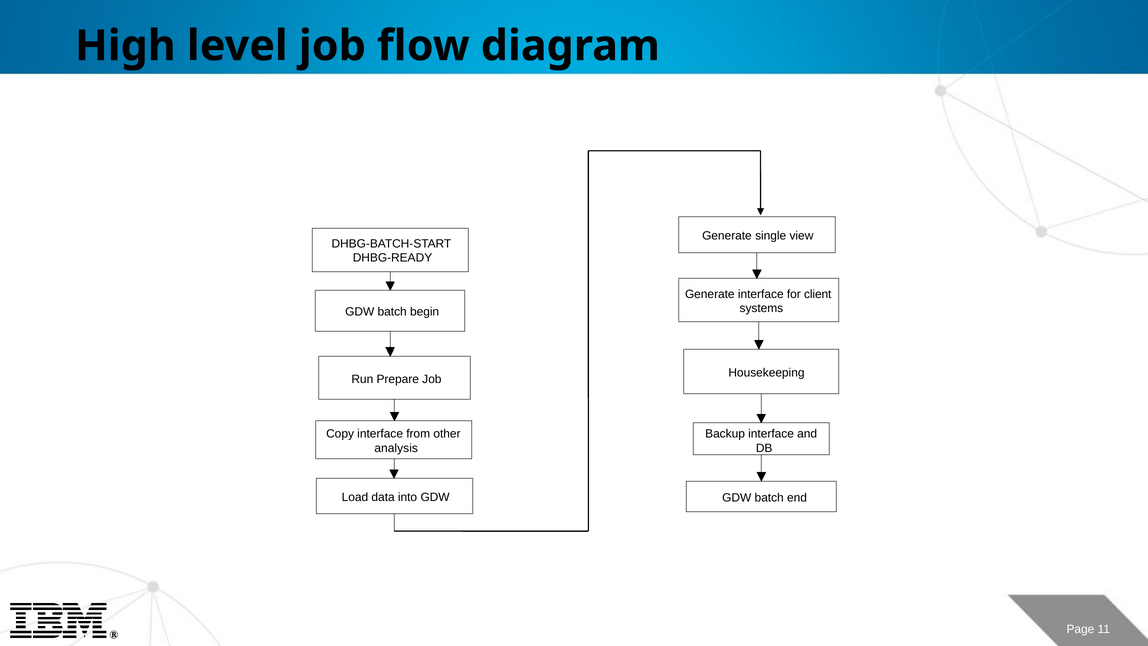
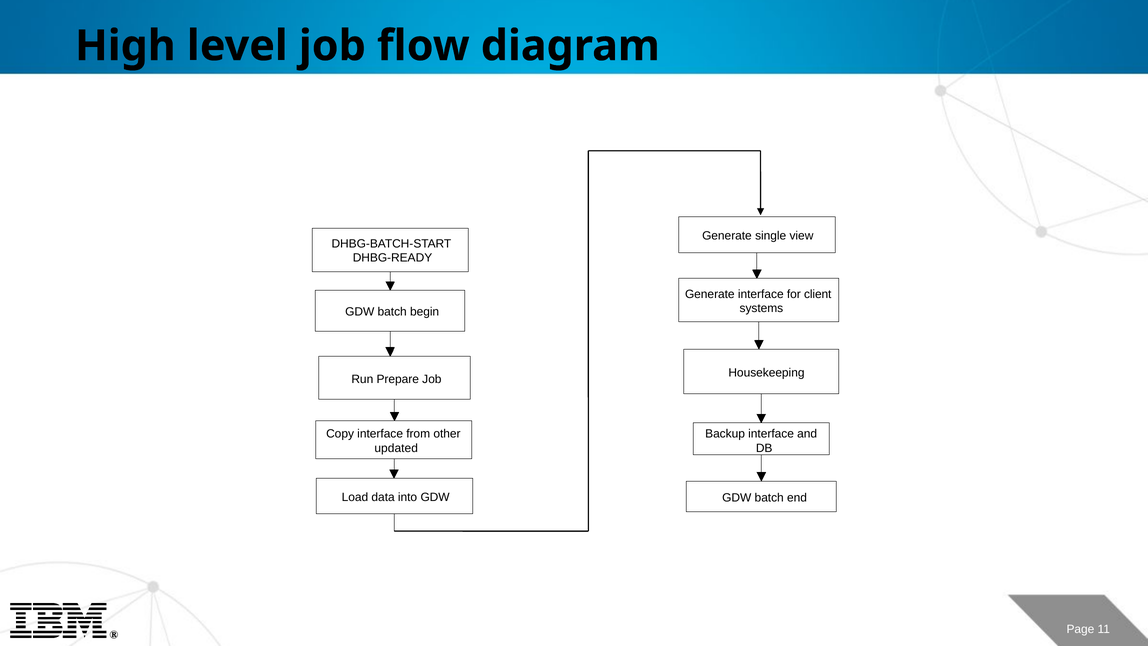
analysis: analysis -> updated
